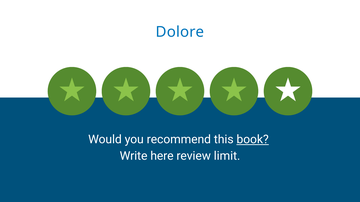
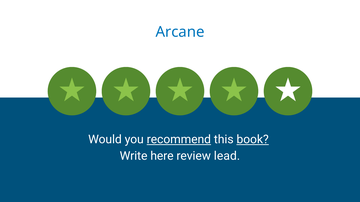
Dolore: Dolore -> Arcane
recommend underline: none -> present
limit: limit -> lead
